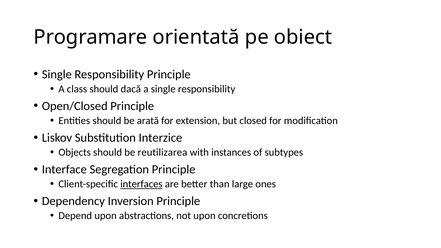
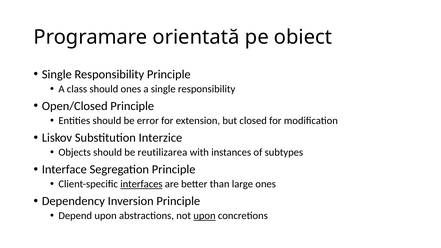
should dacă: dacă -> ones
arată: arată -> error
upon at (204, 216) underline: none -> present
